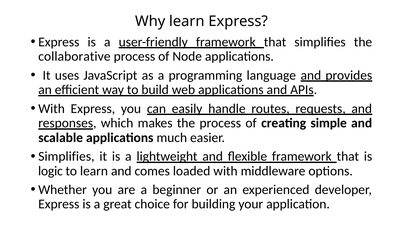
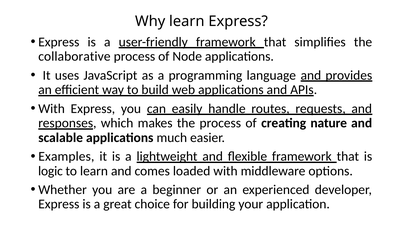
simple: simple -> nature
Simplifies at (66, 156): Simplifies -> Examples
